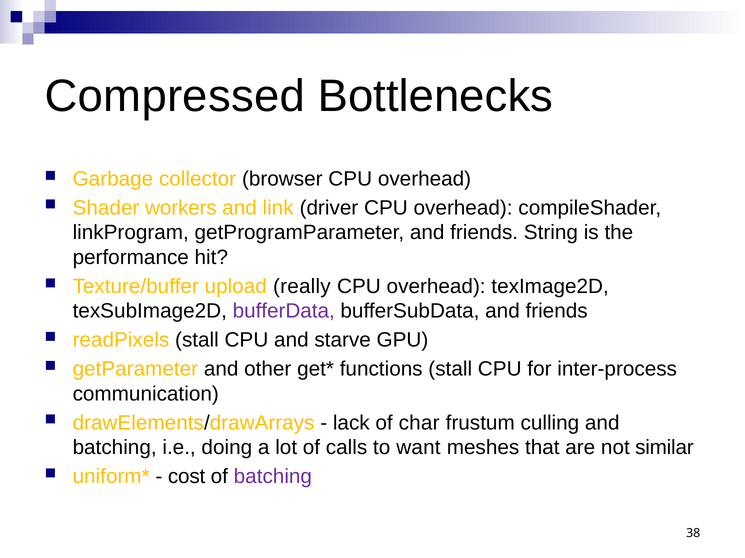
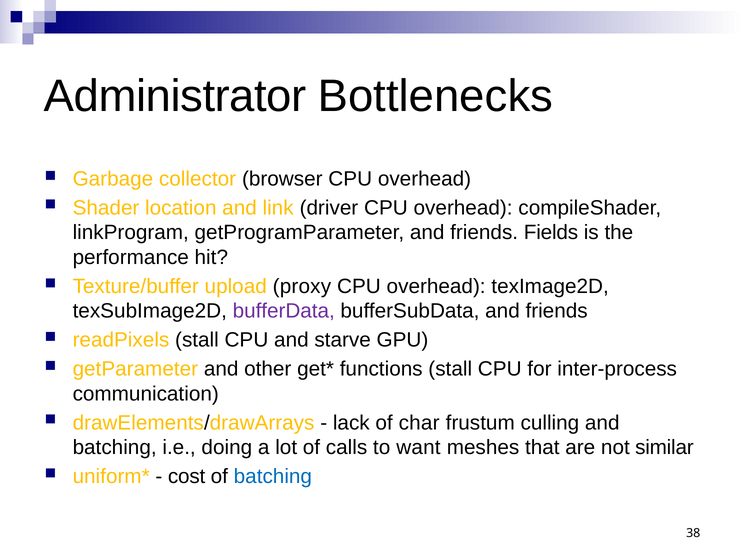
Compressed: Compressed -> Administrator
workers: workers -> location
String: String -> Fields
really: really -> proxy
batching at (273, 477) colour: purple -> blue
